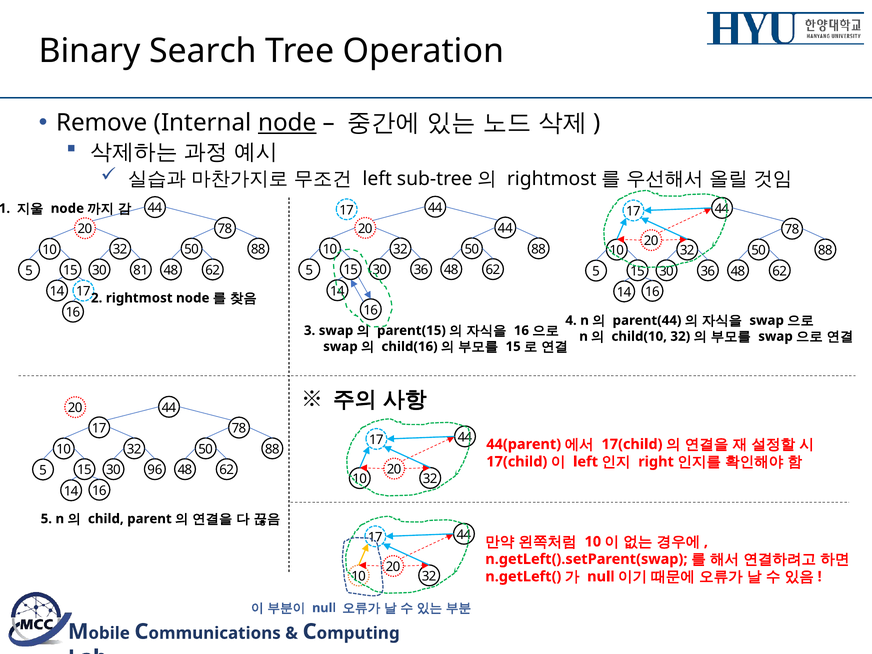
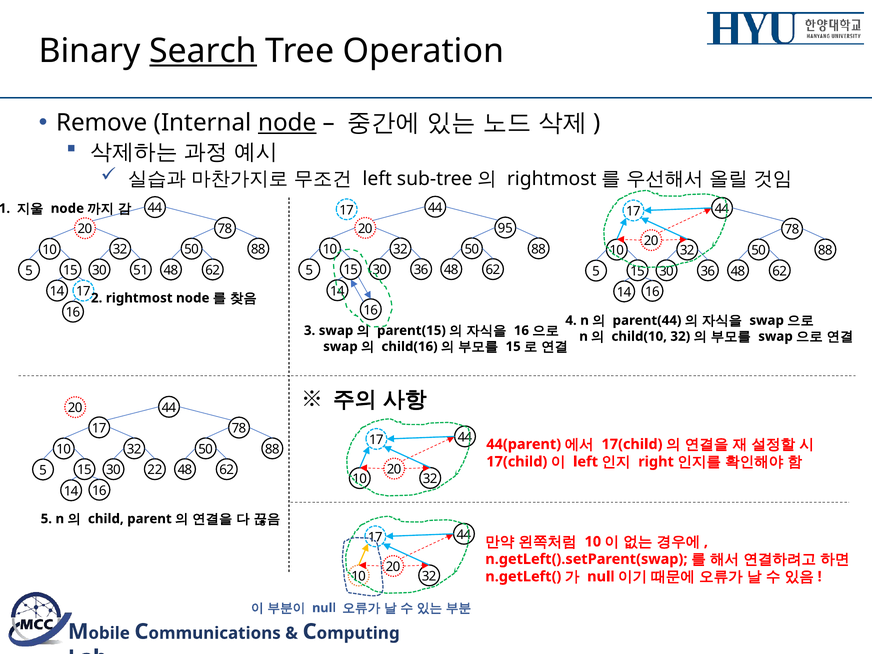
Search underline: none -> present
20 44: 44 -> 95
81: 81 -> 51
96: 96 -> 22
